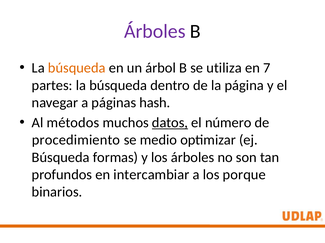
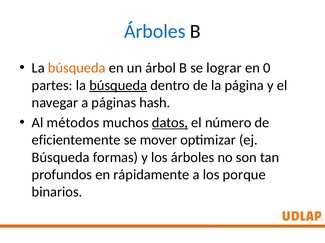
Árboles at (155, 31) colour: purple -> blue
utiliza: utiliza -> lograr
7: 7 -> 0
búsqueda at (118, 86) underline: none -> present
procedimiento: procedimiento -> eficientemente
medio: medio -> mover
intercambiar: intercambiar -> rápidamente
